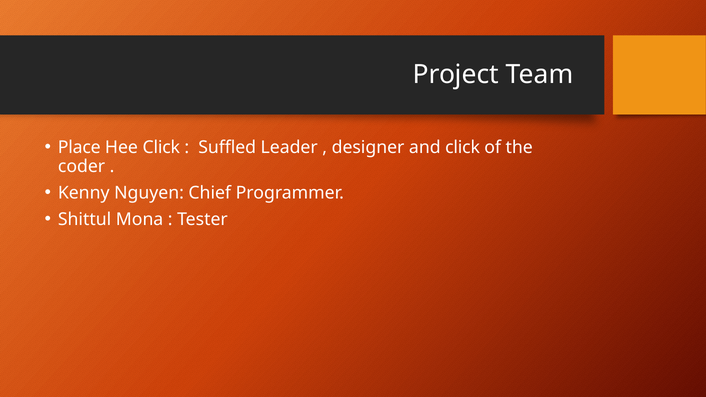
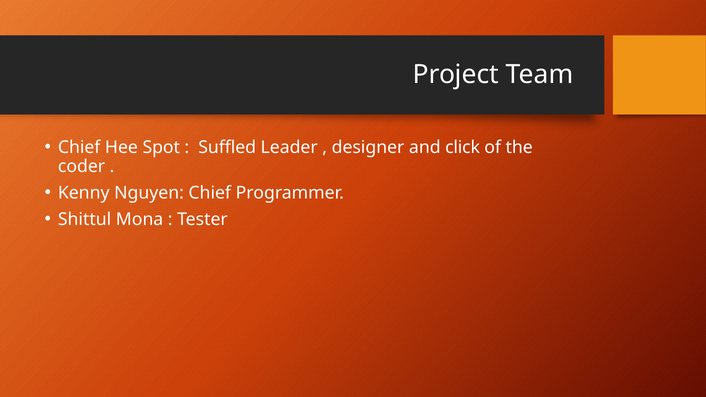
Place at (79, 147): Place -> Chief
Hee Click: Click -> Spot
